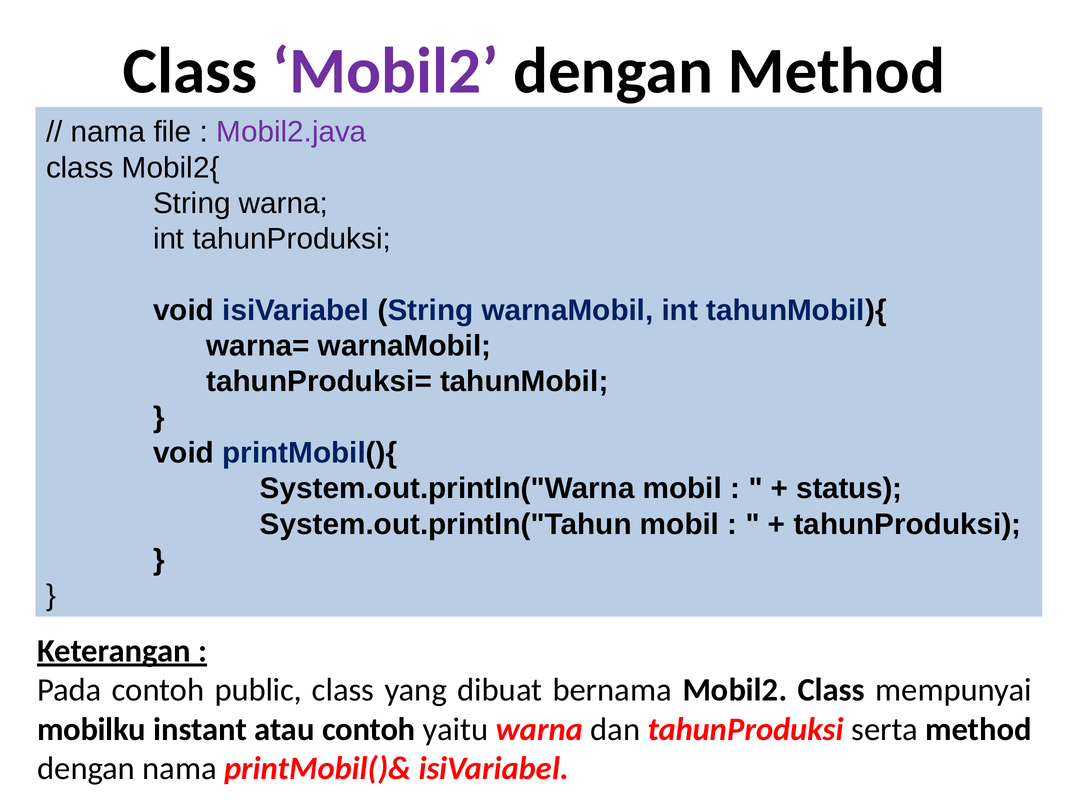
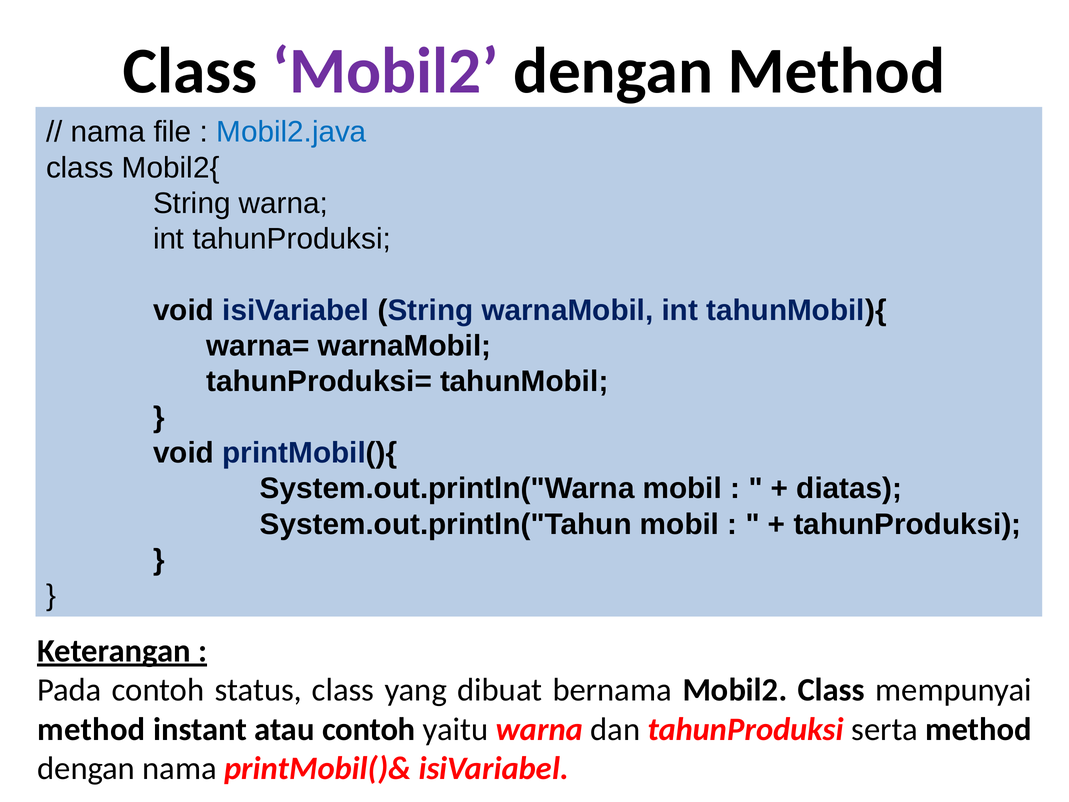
Mobil2.java colour: purple -> blue
status: status -> diatas
public: public -> status
mobilku at (92, 729): mobilku -> method
